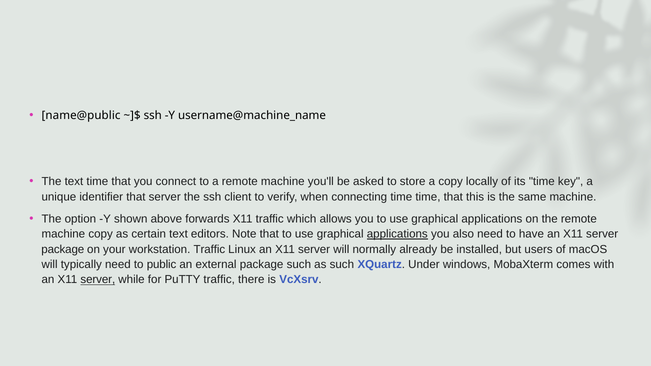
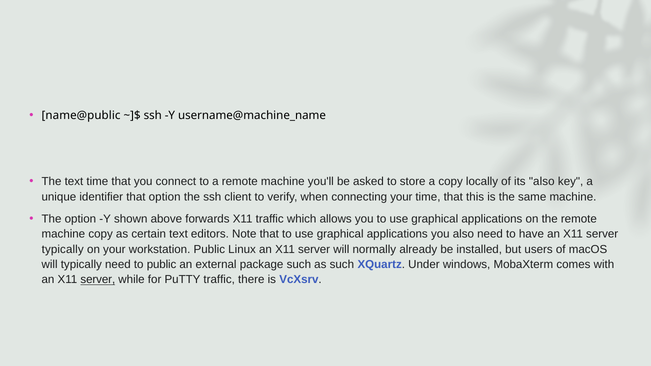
its time: time -> also
that server: server -> option
connecting time: time -> your
applications at (397, 234) underline: present -> none
package at (63, 249): package -> typically
workstation Traffic: Traffic -> Public
